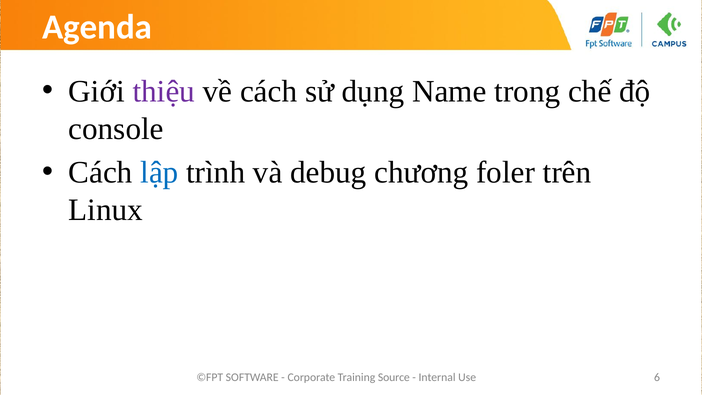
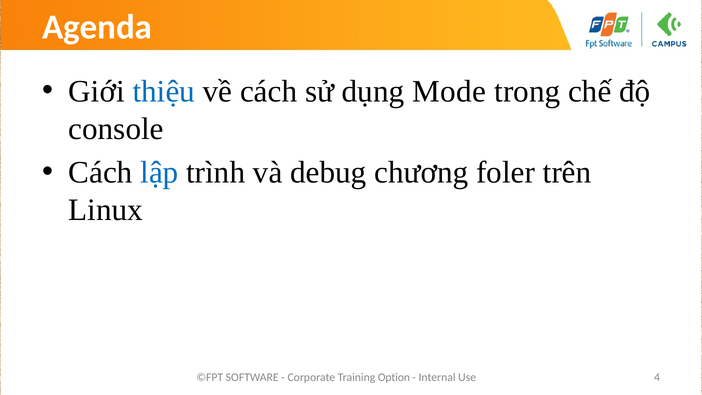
thiệu colour: purple -> blue
Name: Name -> Mode
Source: Source -> Option
6: 6 -> 4
